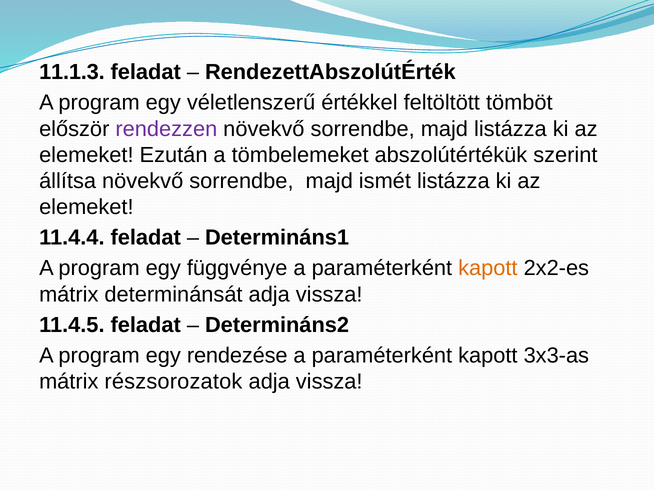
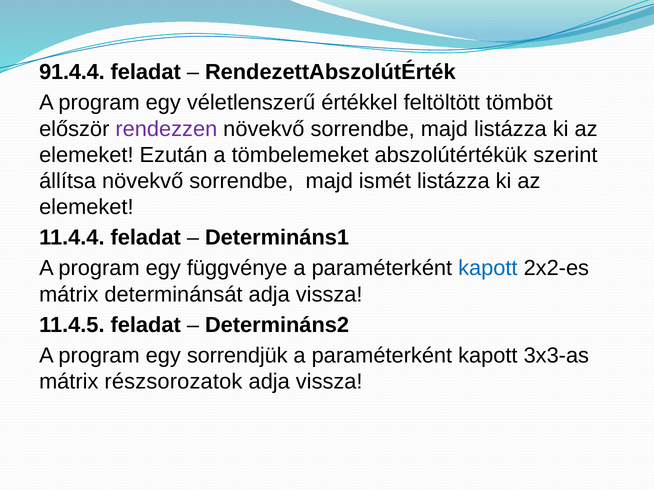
11.1.3: 11.1.3 -> 91.4.4
kapott at (488, 269) colour: orange -> blue
rendezése: rendezése -> sorrendjük
